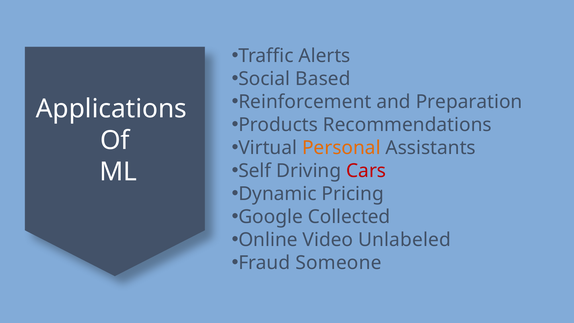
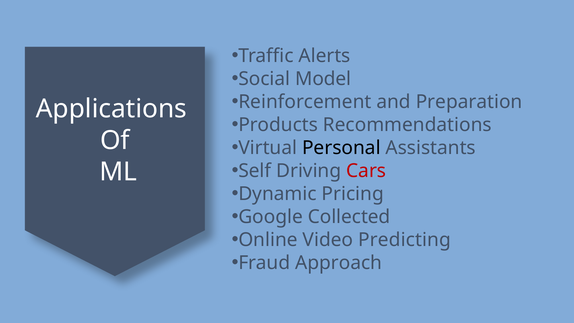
Based: Based -> Model
Personal colour: orange -> black
Unlabeled: Unlabeled -> Predicting
Someone: Someone -> Approach
